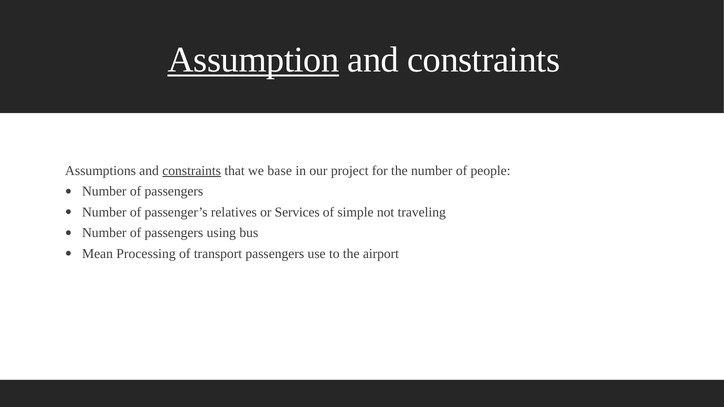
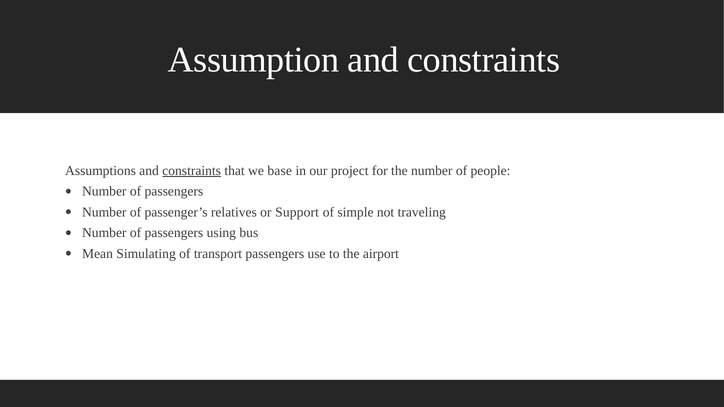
Assumption underline: present -> none
Services: Services -> Support
Processing: Processing -> Simulating
